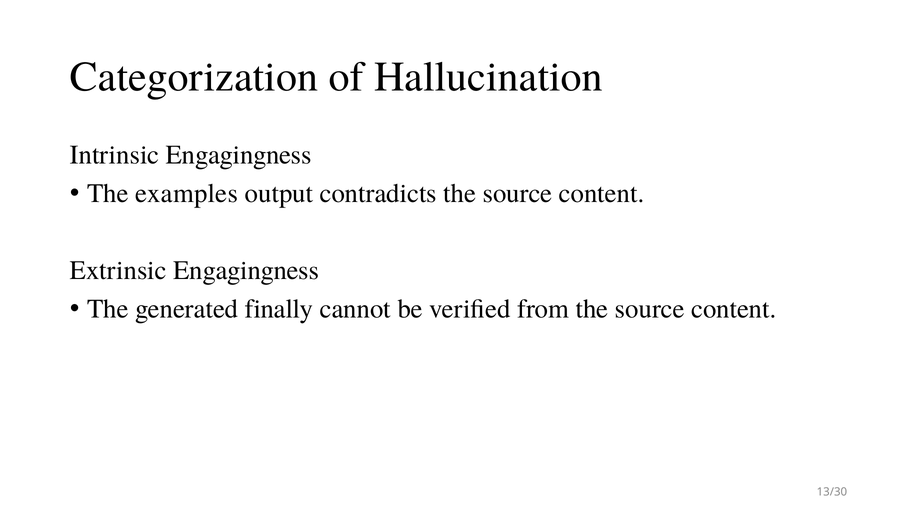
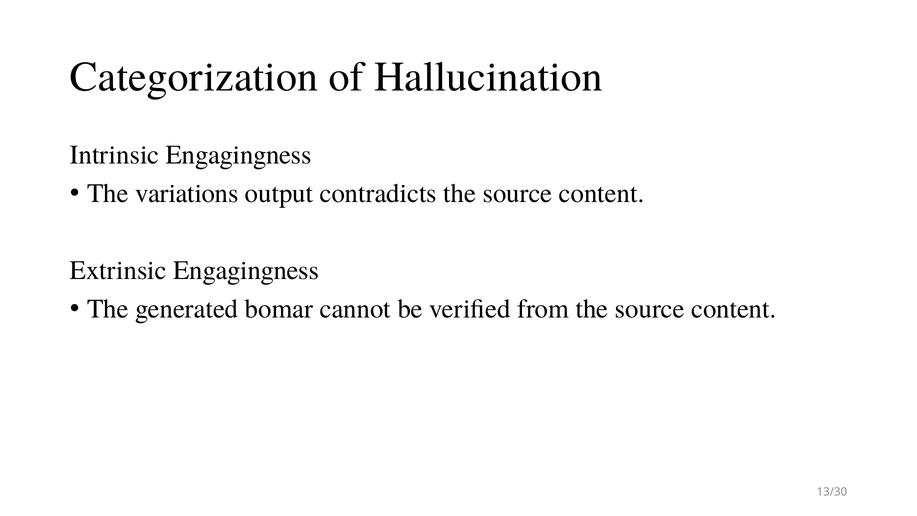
examples: examples -> variations
finally: finally -> bomar
